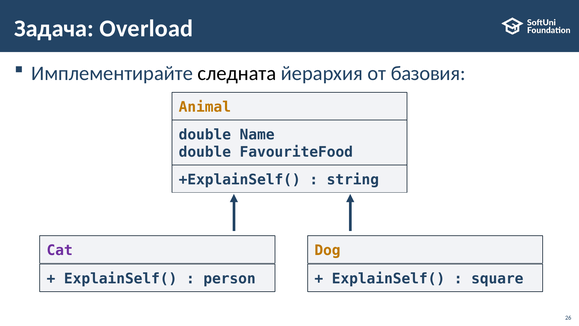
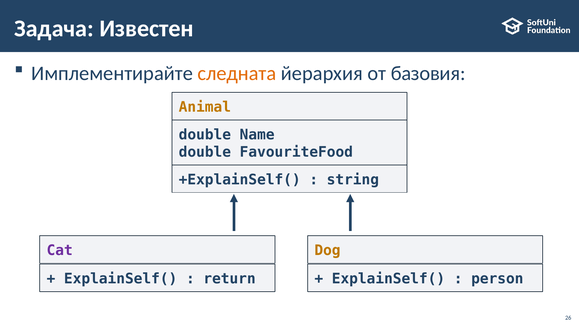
Overload: Overload -> Известен
следната colour: black -> orange
person: person -> return
square: square -> person
